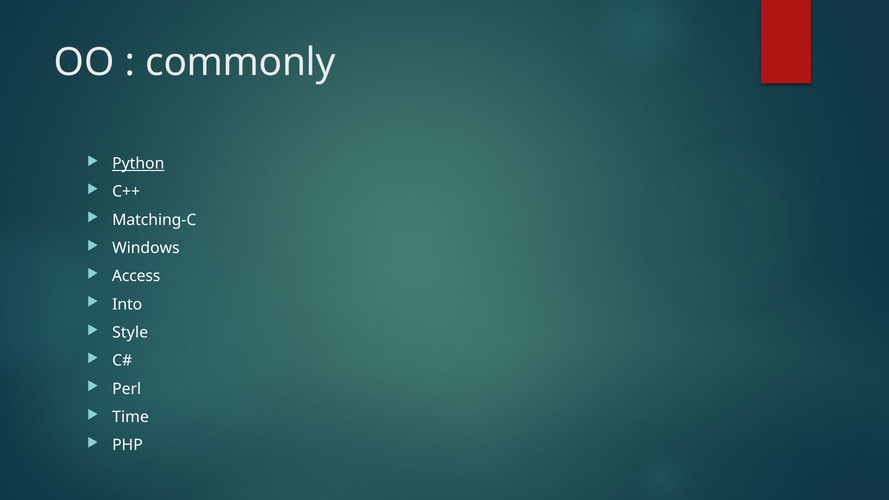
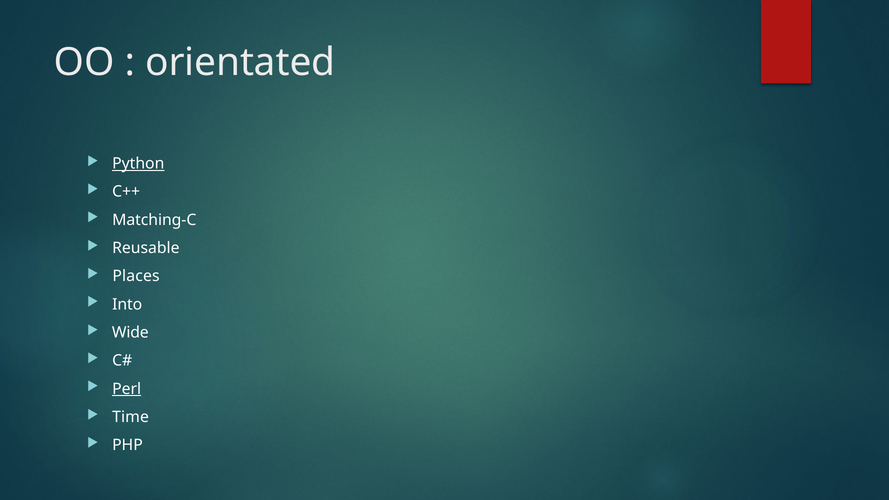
commonly: commonly -> orientated
Windows: Windows -> Reusable
Access: Access -> Places
Style: Style -> Wide
Perl underline: none -> present
